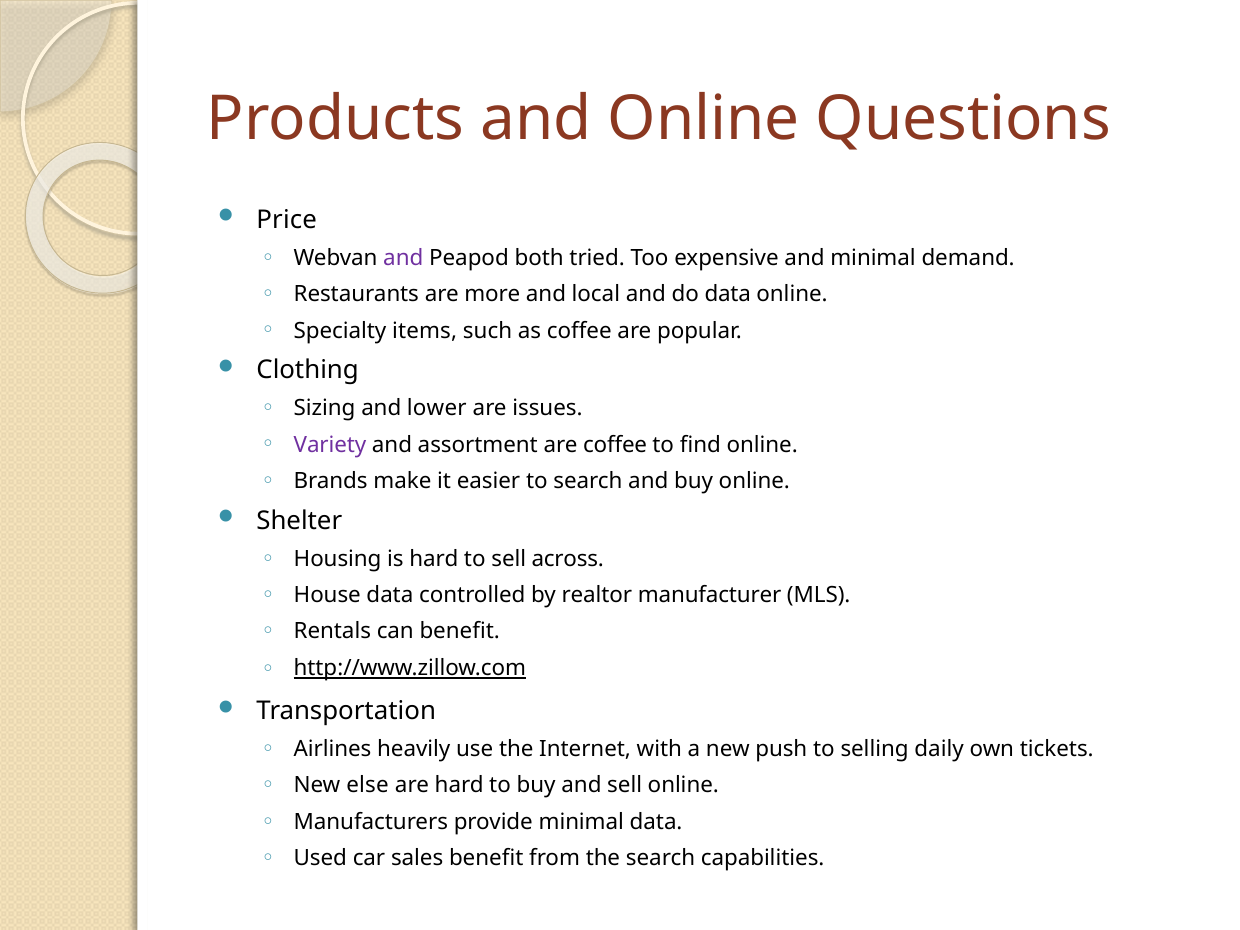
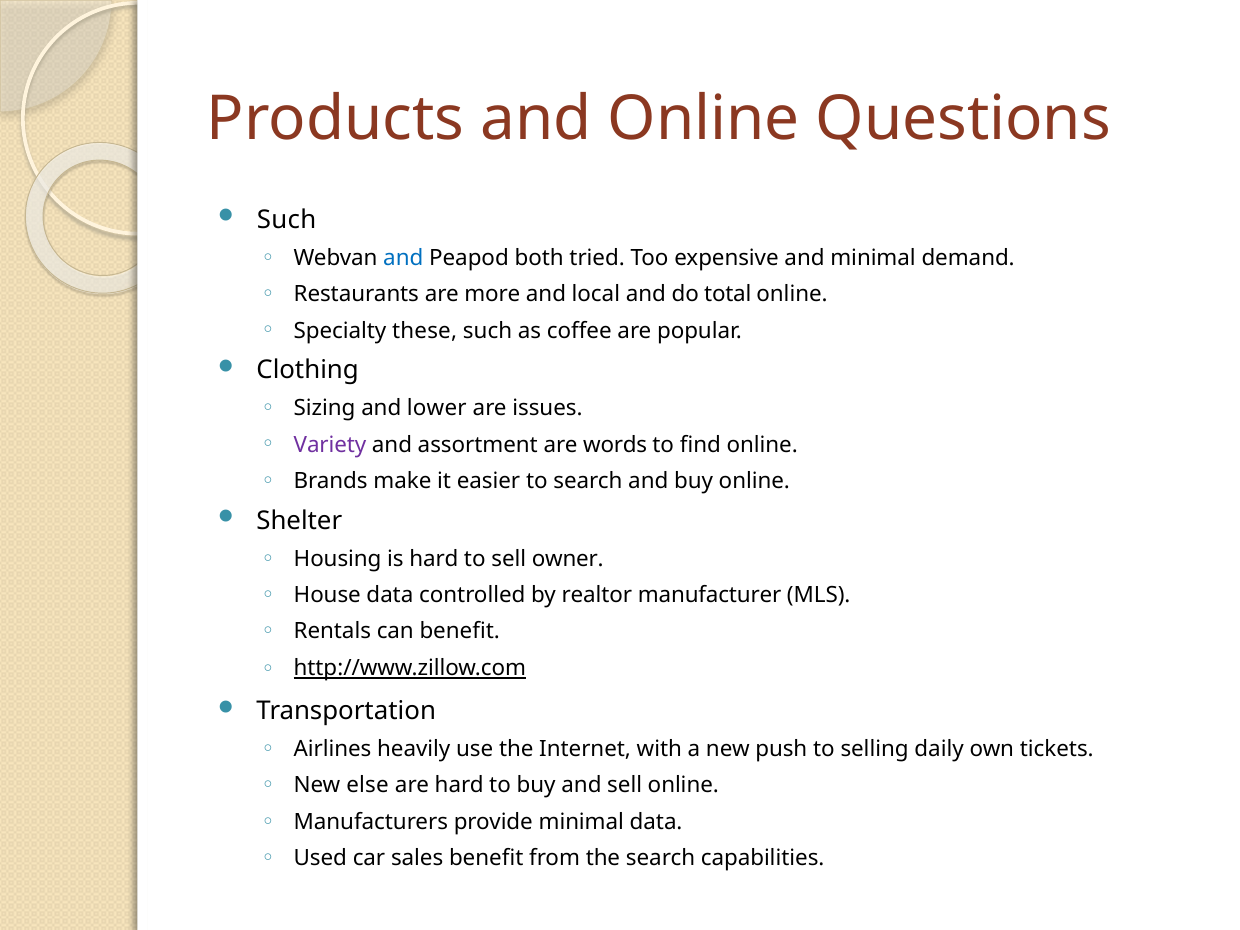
Price at (287, 220): Price -> Such
and at (403, 258) colour: purple -> blue
do data: data -> total
items: items -> these
are coffee: coffee -> words
across: across -> owner
